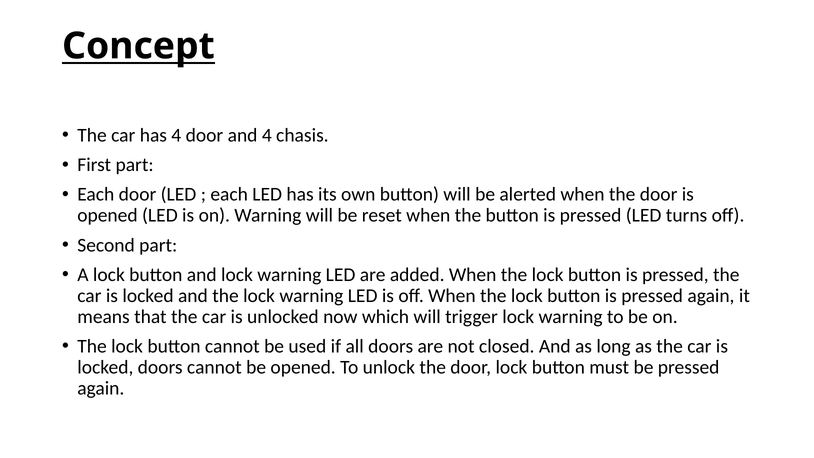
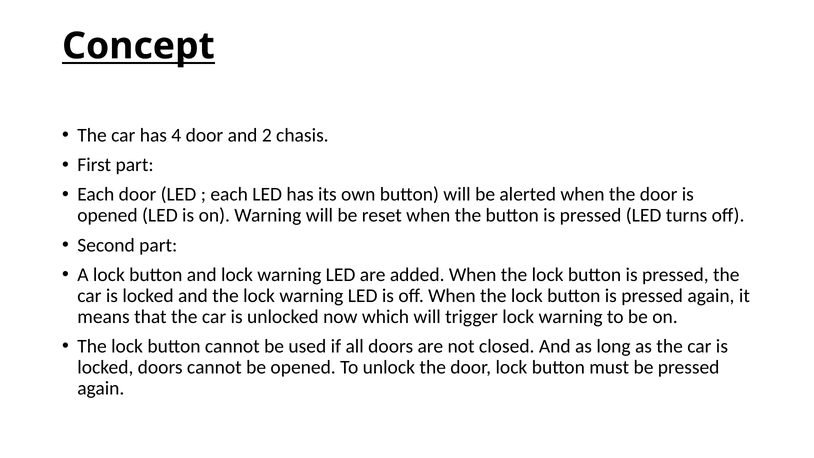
and 4: 4 -> 2
